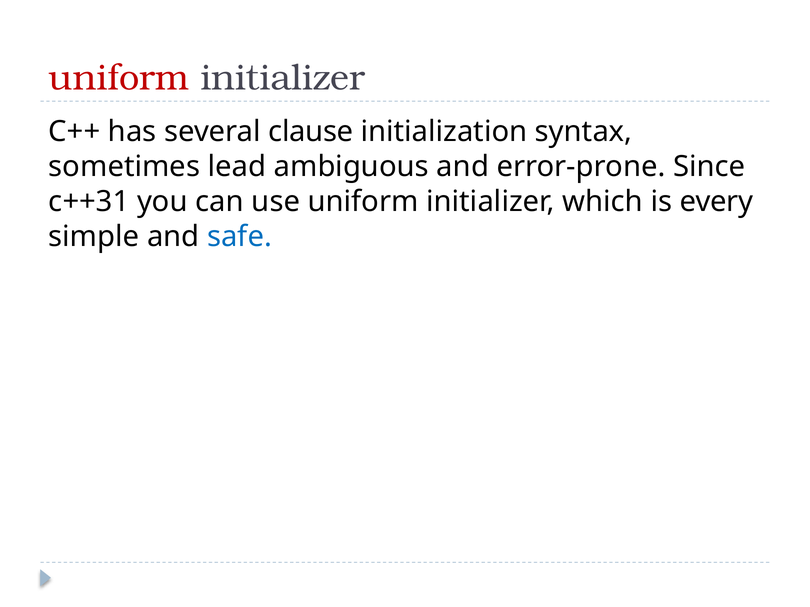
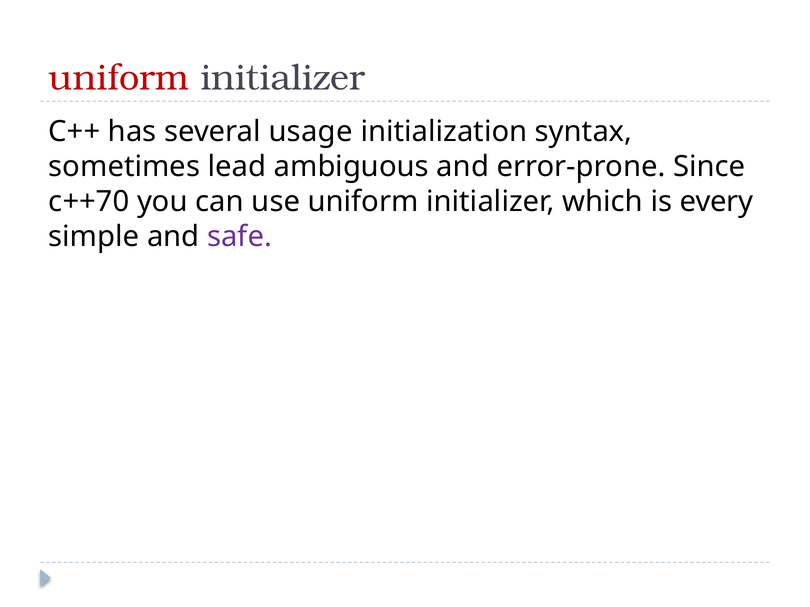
clause: clause -> usage
c++31: c++31 -> c++70
safe colour: blue -> purple
